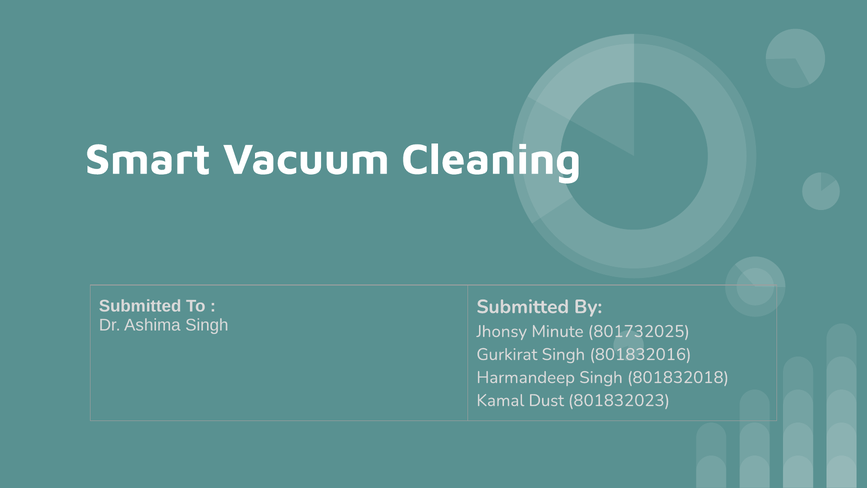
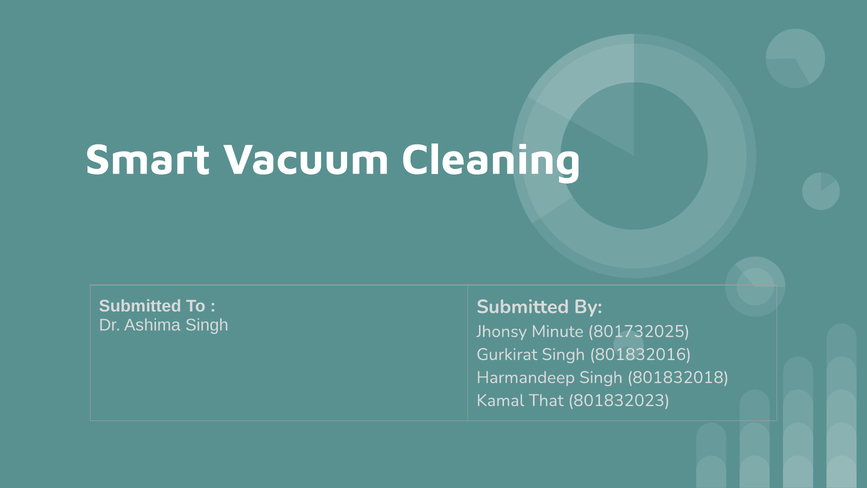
Dust: Dust -> That
